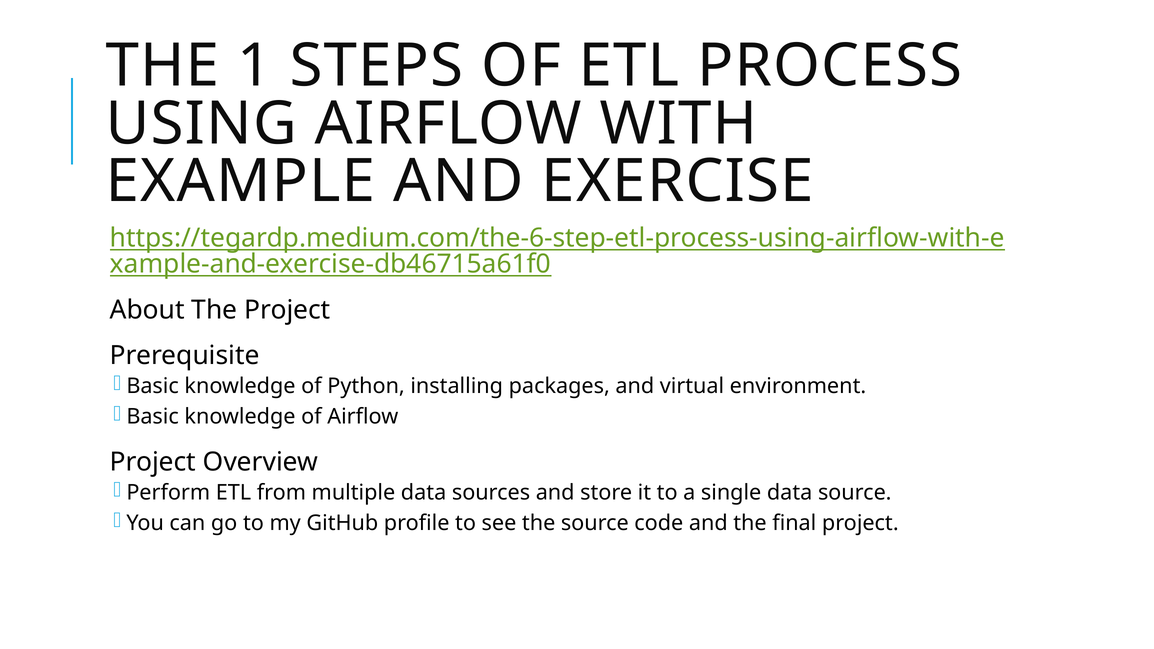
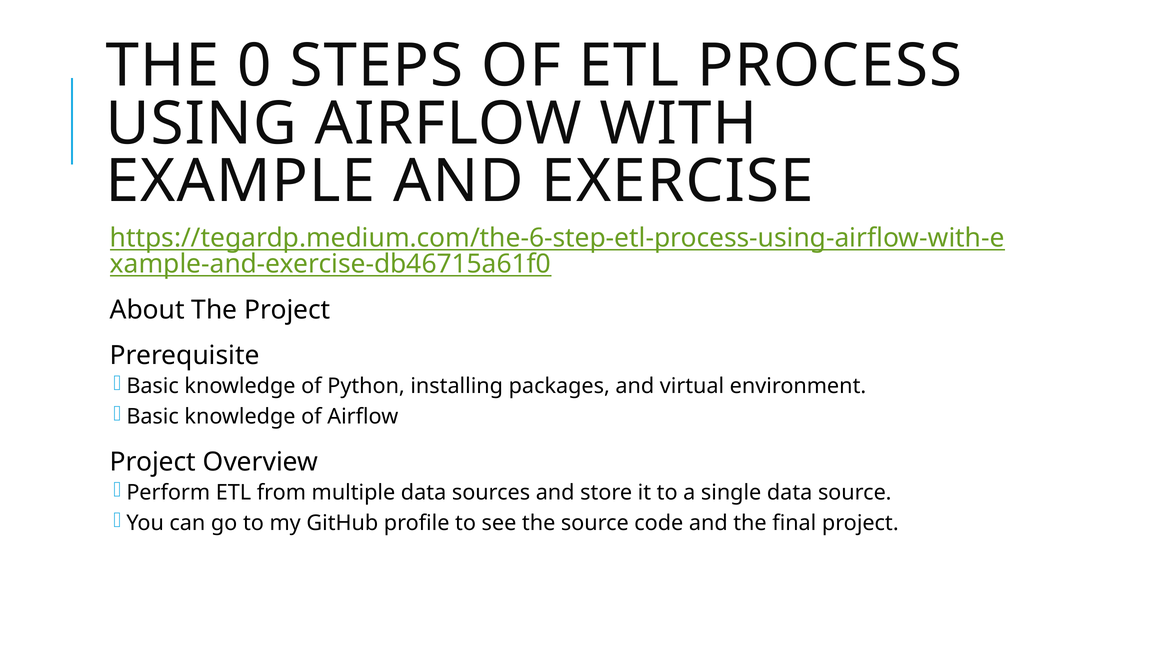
1: 1 -> 0
